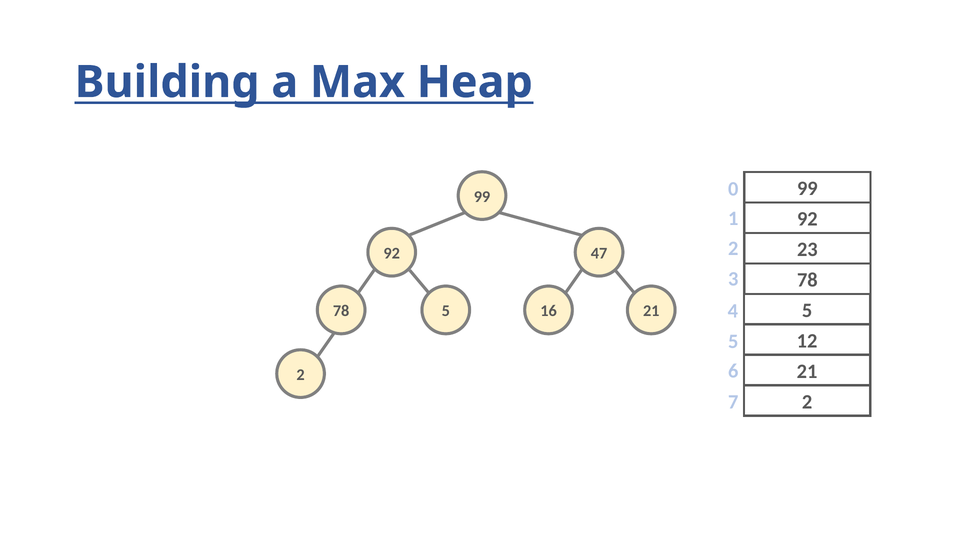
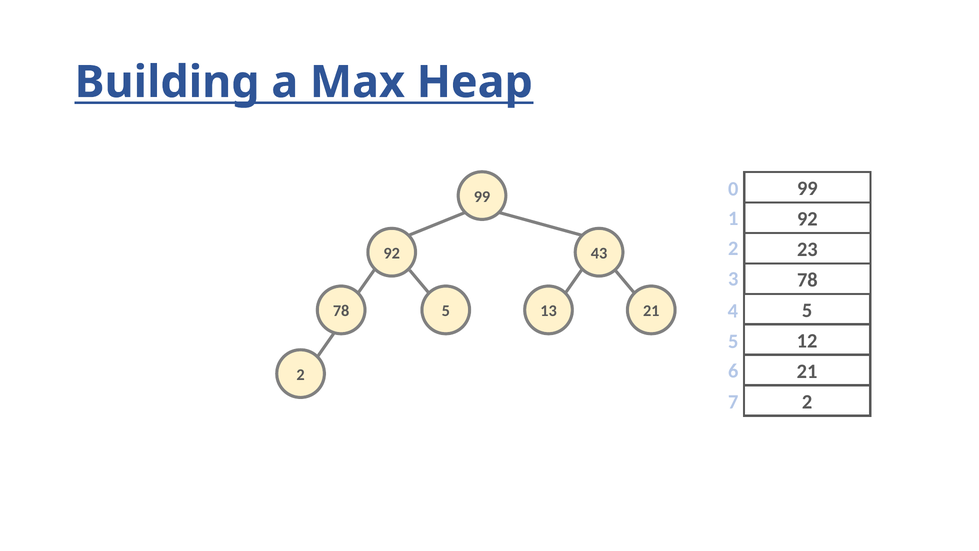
47: 47 -> 43
16: 16 -> 13
